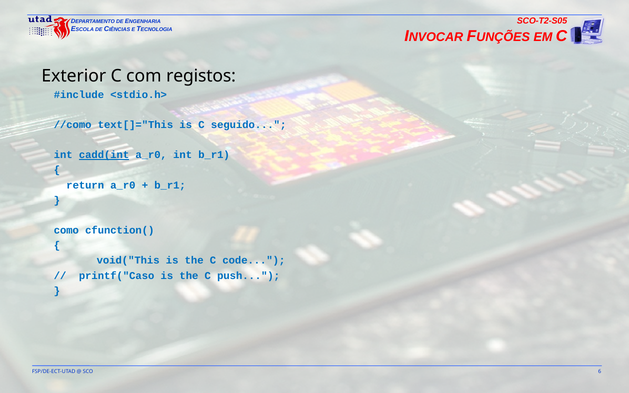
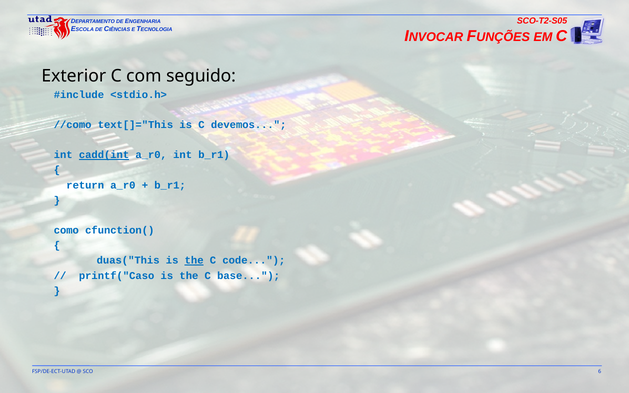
registos: registos -> seguido
seguido: seguido -> devemos
void("This: void("This -> duas("This
the at (194, 261) underline: none -> present
push: push -> base
